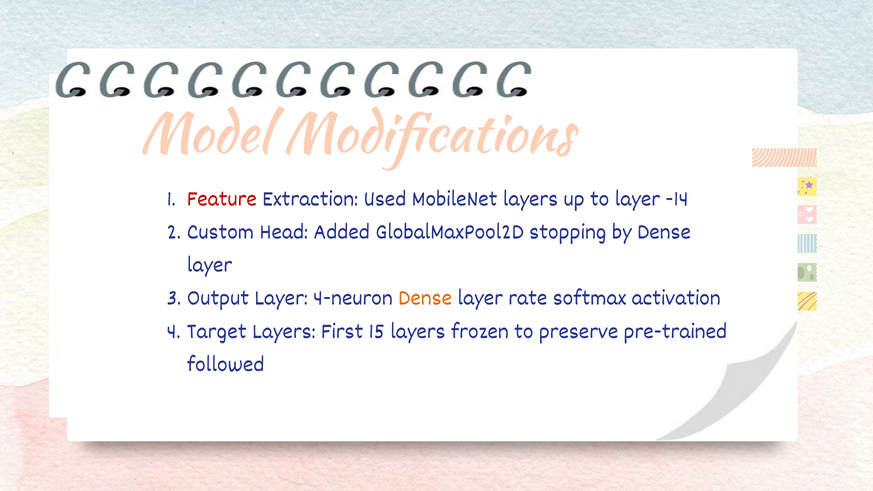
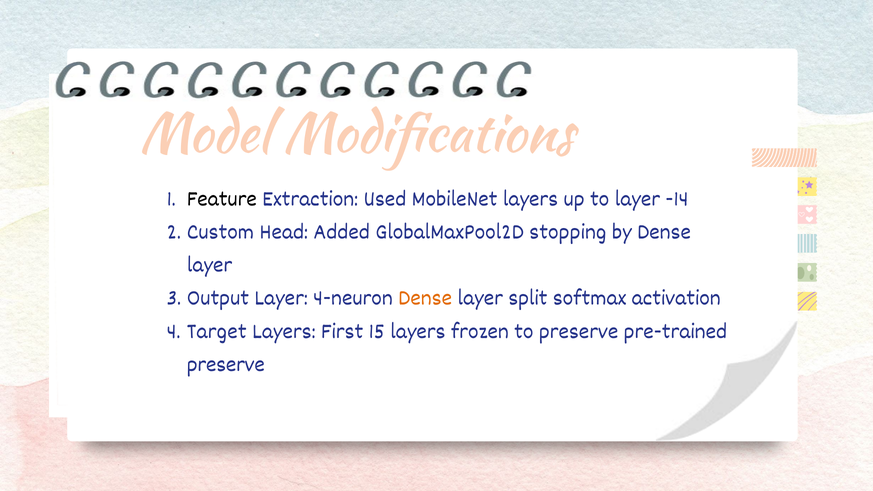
Feature colour: red -> black
rate: rate -> split
followed at (226, 363): followed -> preserve
